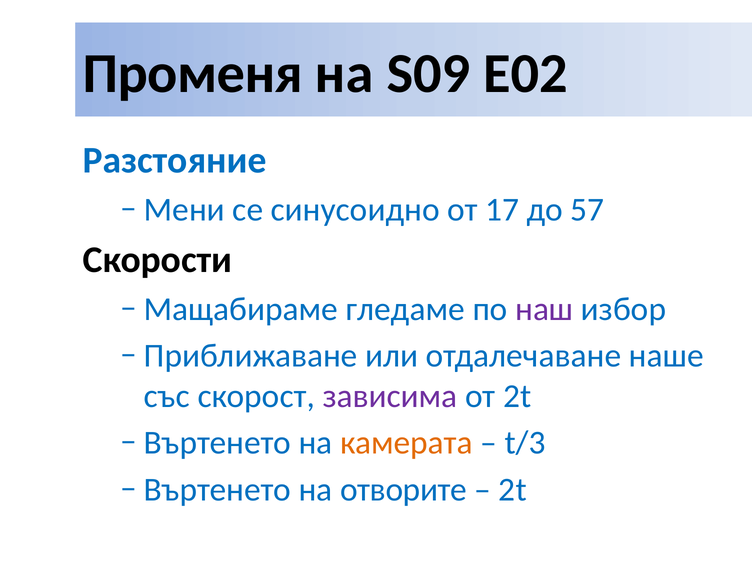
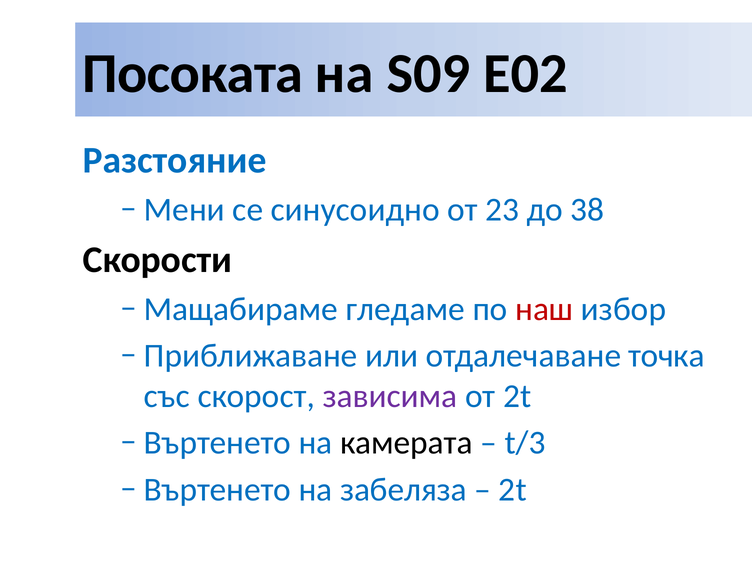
Променя: Променя -> Посоката
17: 17 -> 23
57: 57 -> 38
наш colour: purple -> red
наше: наше -> точка
камерата colour: orange -> black
отворите: отворите -> забеляза
